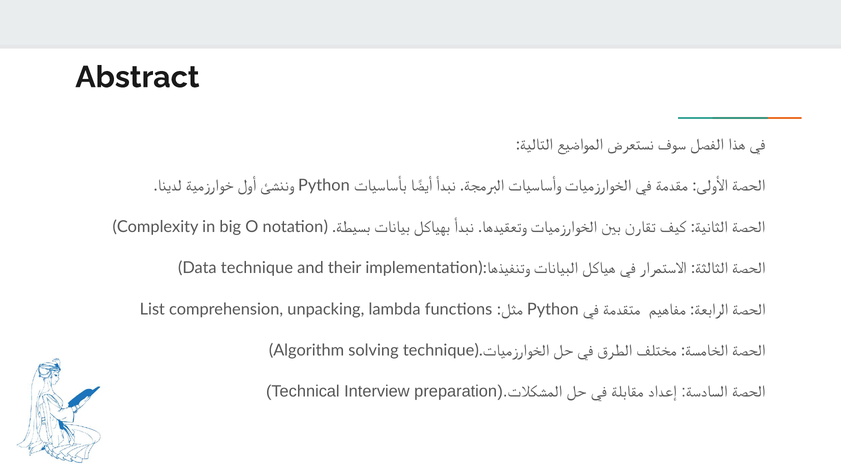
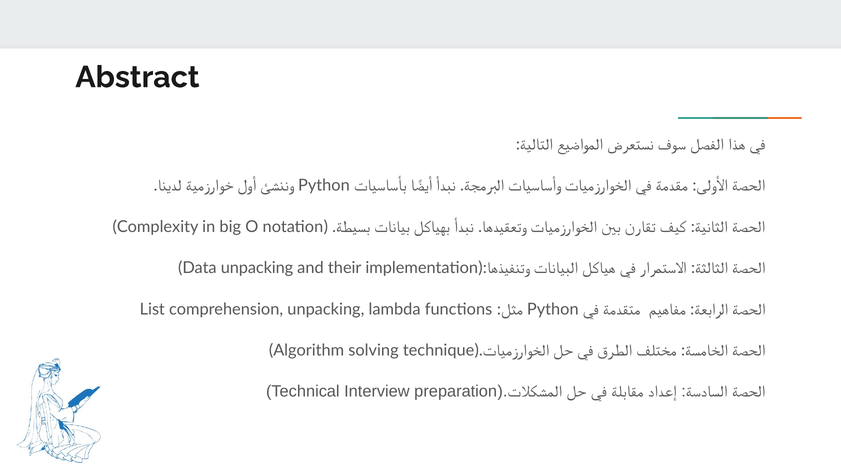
technique at (257, 268): technique -> unpacking
